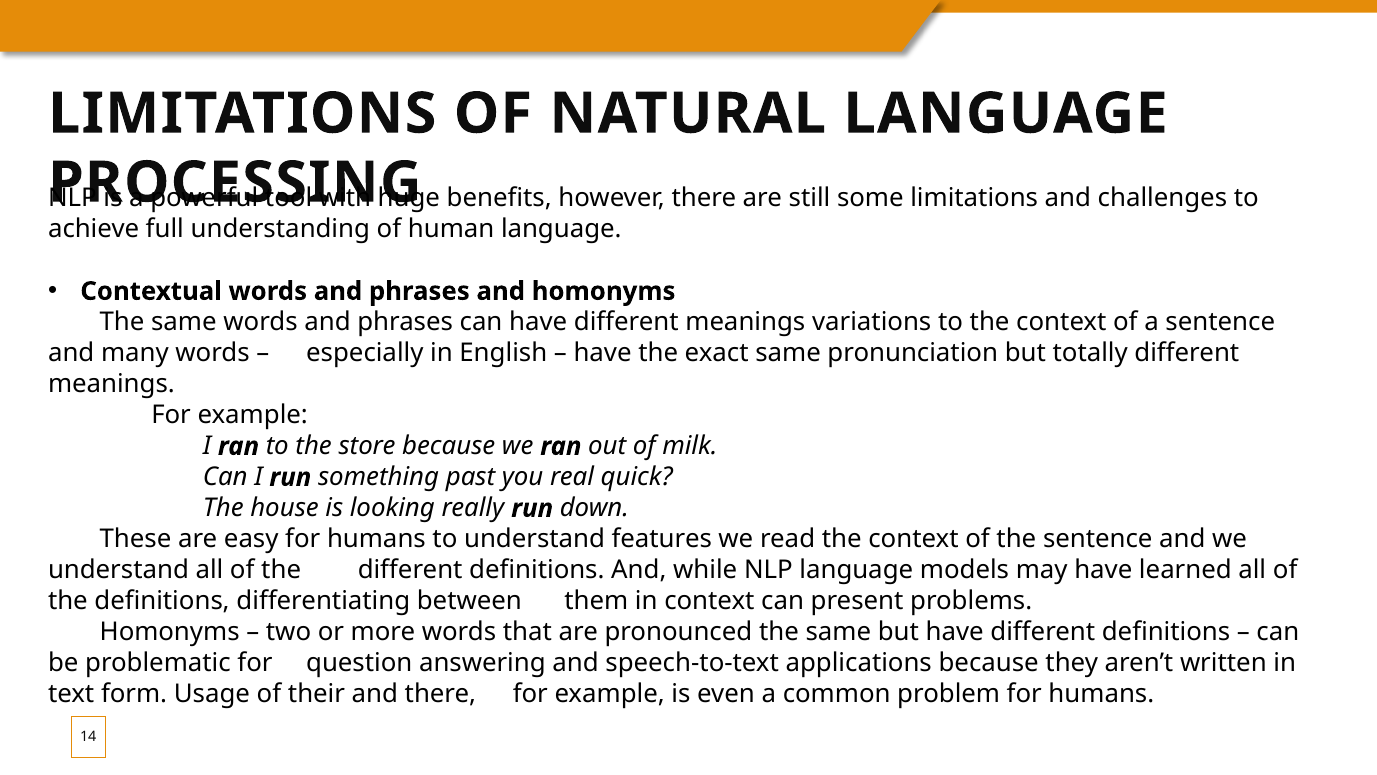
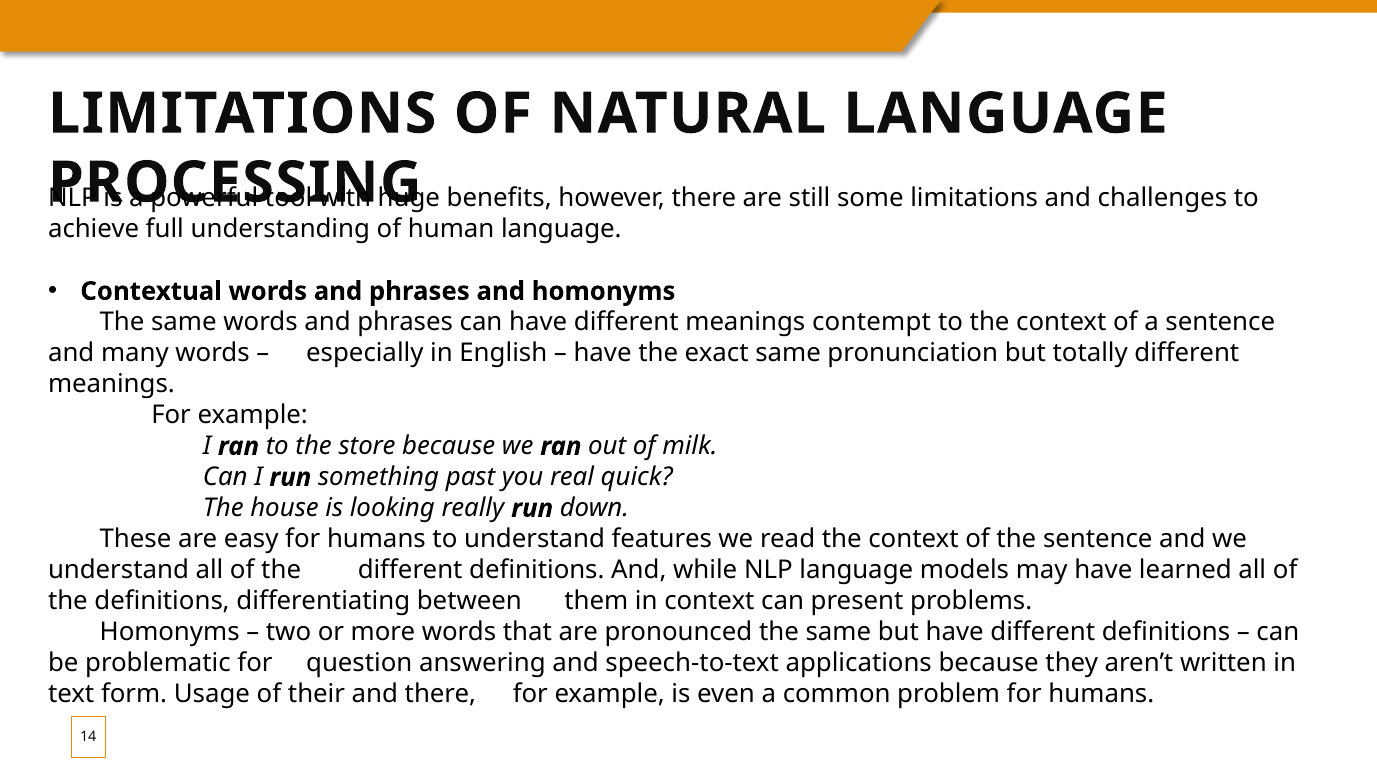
variations: variations -> contempt
